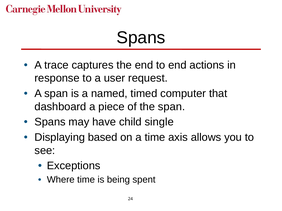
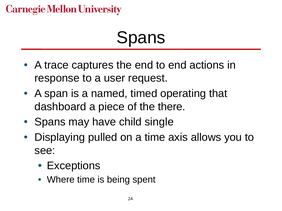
computer: computer -> operating
the span: span -> there
based: based -> pulled
